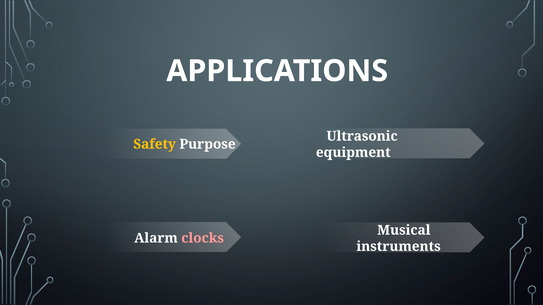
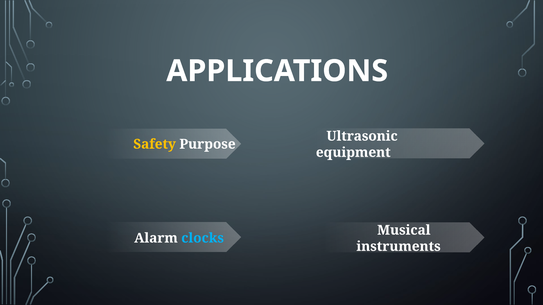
clocks colour: pink -> light blue
